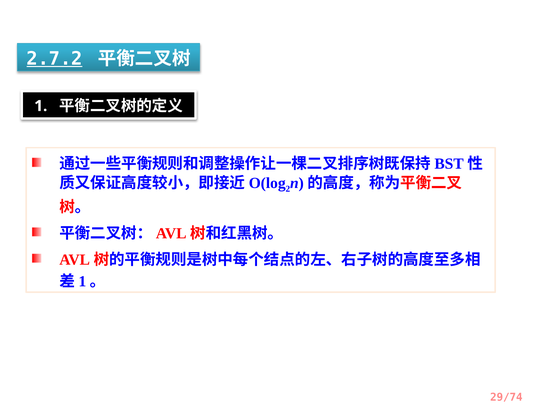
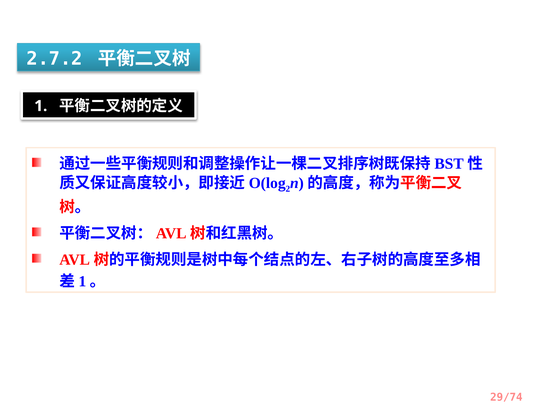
2.7.2 underline: present -> none
